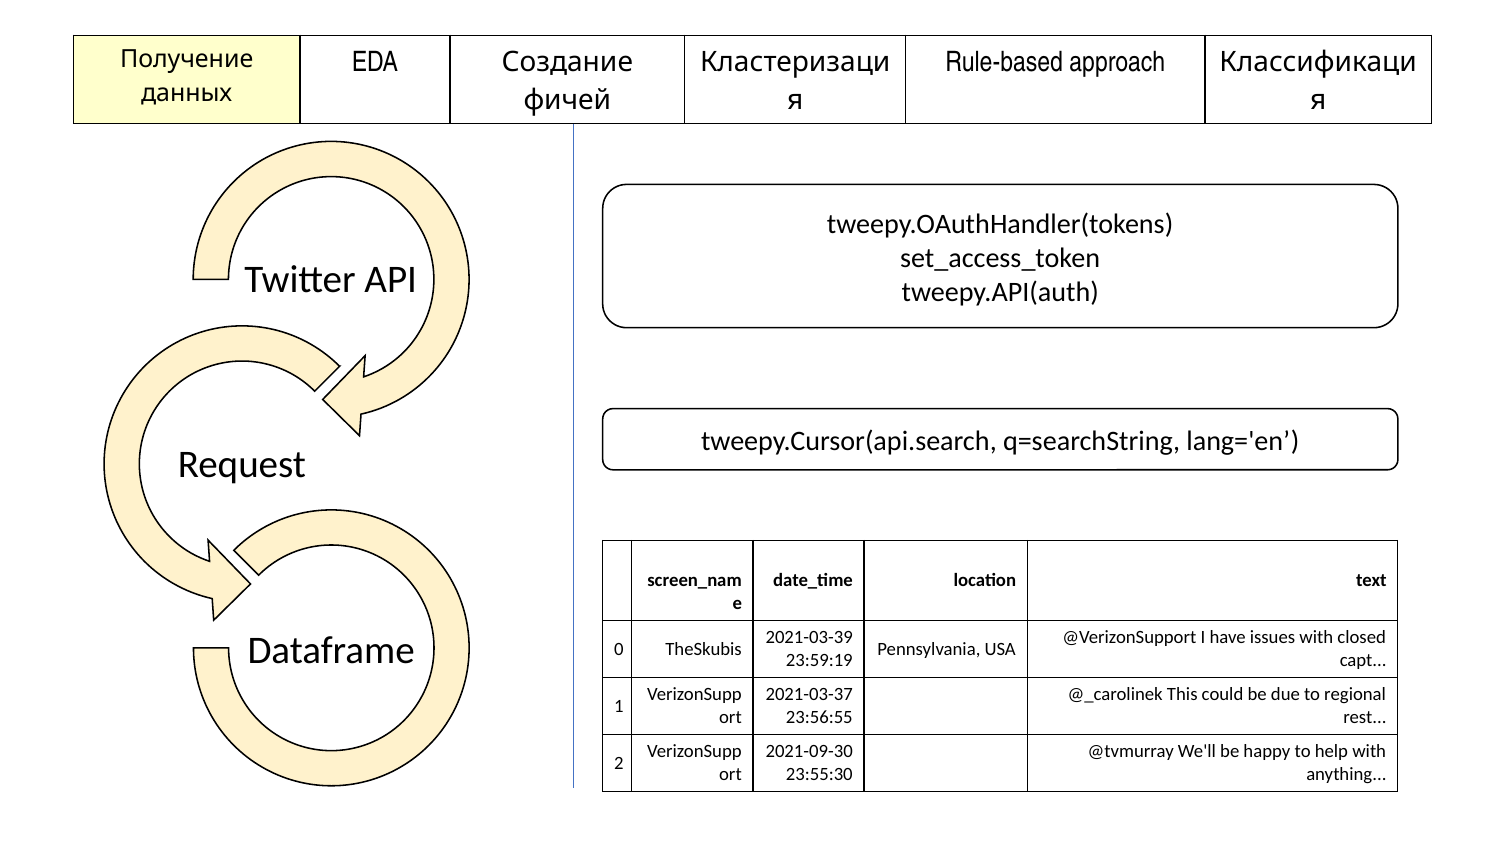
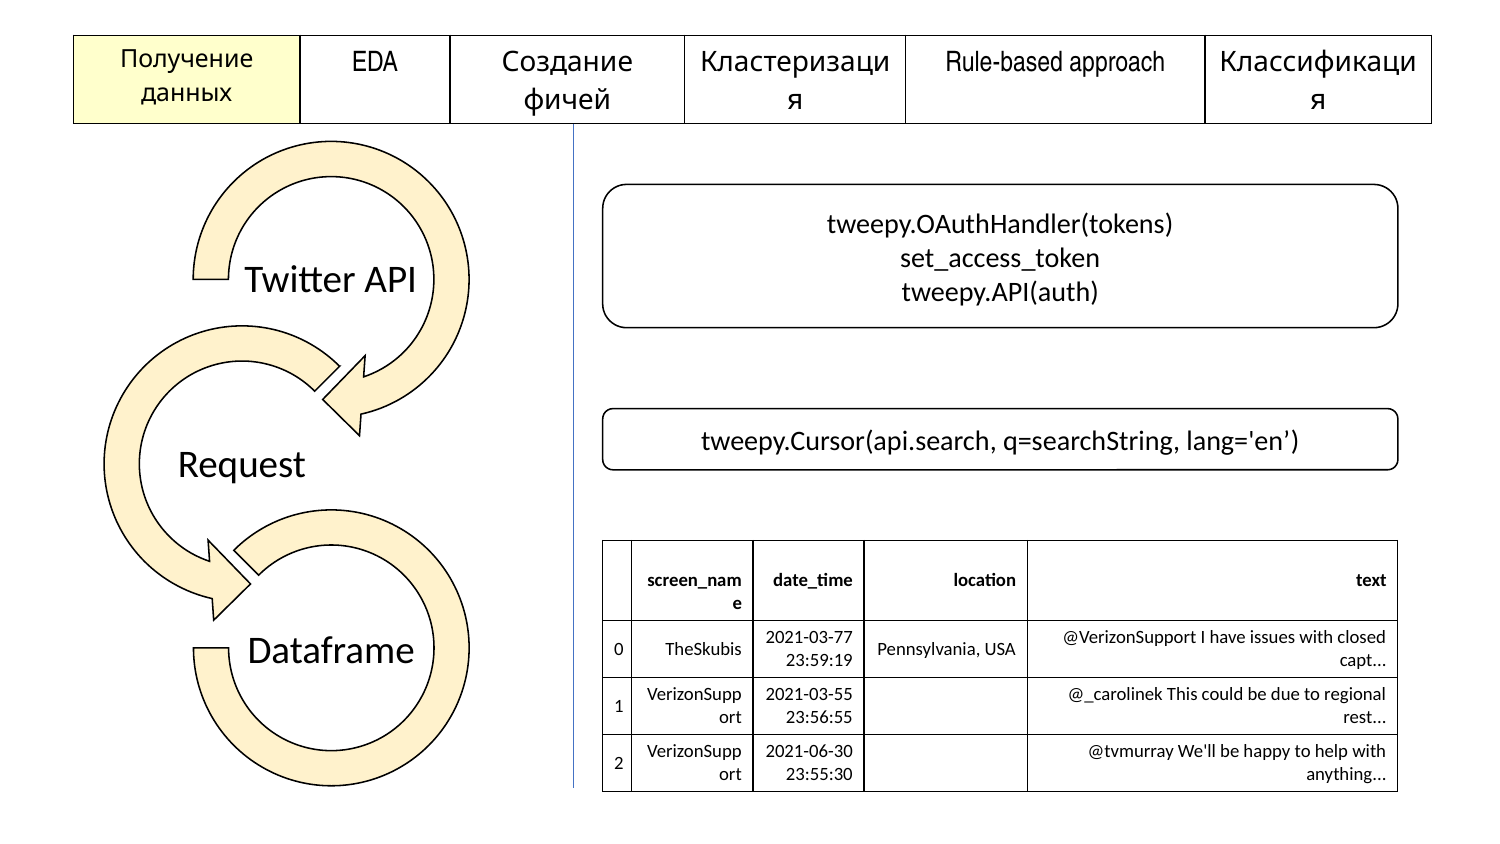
2021-03-39: 2021-03-39 -> 2021-03-77
2021-03-37: 2021-03-37 -> 2021-03-55
2021-09-30: 2021-09-30 -> 2021-06-30
